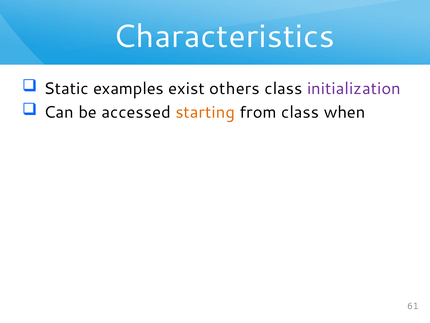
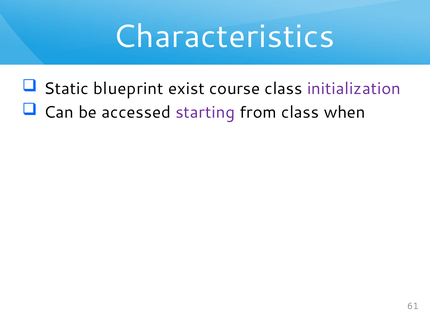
examples: examples -> blueprint
others: others -> course
starting colour: orange -> purple
